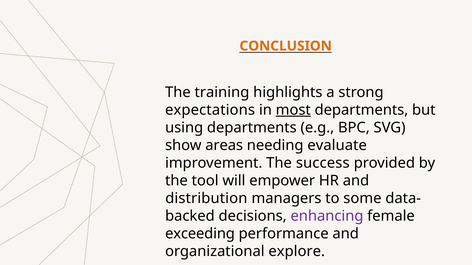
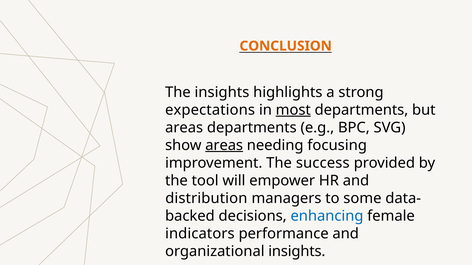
The training: training -> insights
using at (184, 128): using -> areas
areas at (224, 146) underline: none -> present
evaluate: evaluate -> focusing
enhancing colour: purple -> blue
exceeding: exceeding -> indicators
organizational explore: explore -> insights
